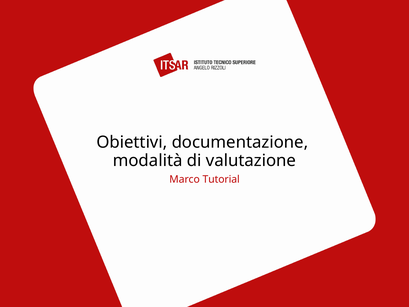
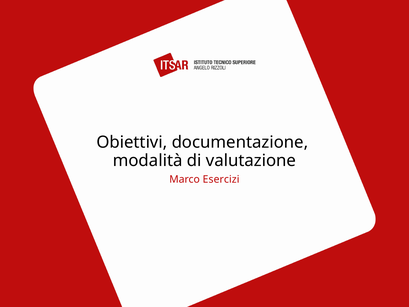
Tutorial: Tutorial -> Esercizi
